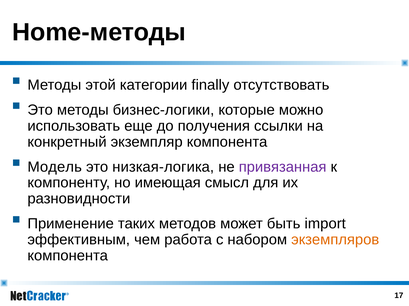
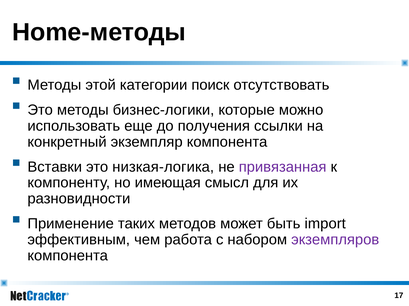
finally: finally -> поиск
Модель: Модель -> Вставки
экземпляров colour: orange -> purple
